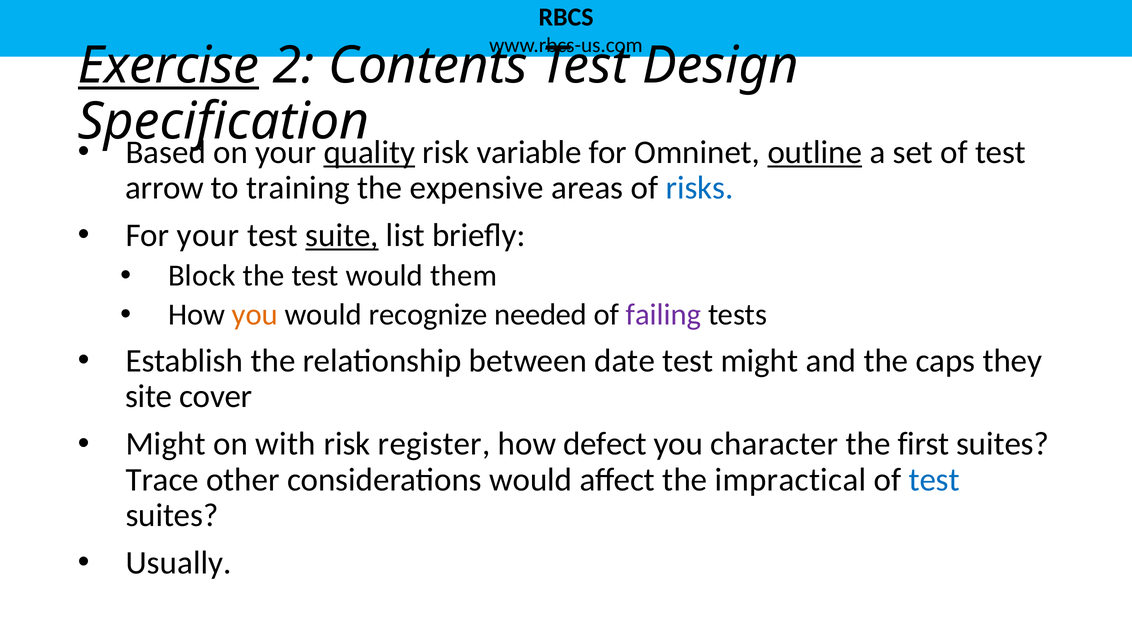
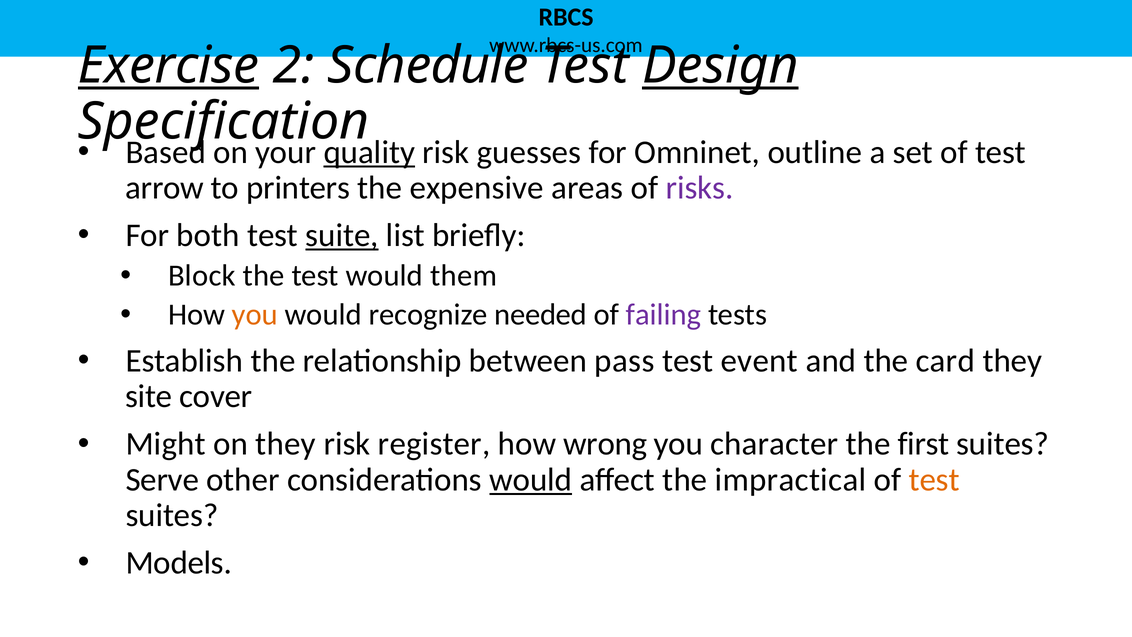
Contents: Contents -> Schedule
Design underline: none -> present
variable: variable -> guesses
outline underline: present -> none
training: training -> printers
risks colour: blue -> purple
For your: your -> both
date: date -> pass
test might: might -> event
caps: caps -> card
on with: with -> they
defect: defect -> wrong
Trace: Trace -> Serve
would at (531, 479) underline: none -> present
test at (934, 479) colour: blue -> orange
Usually: Usually -> Models
